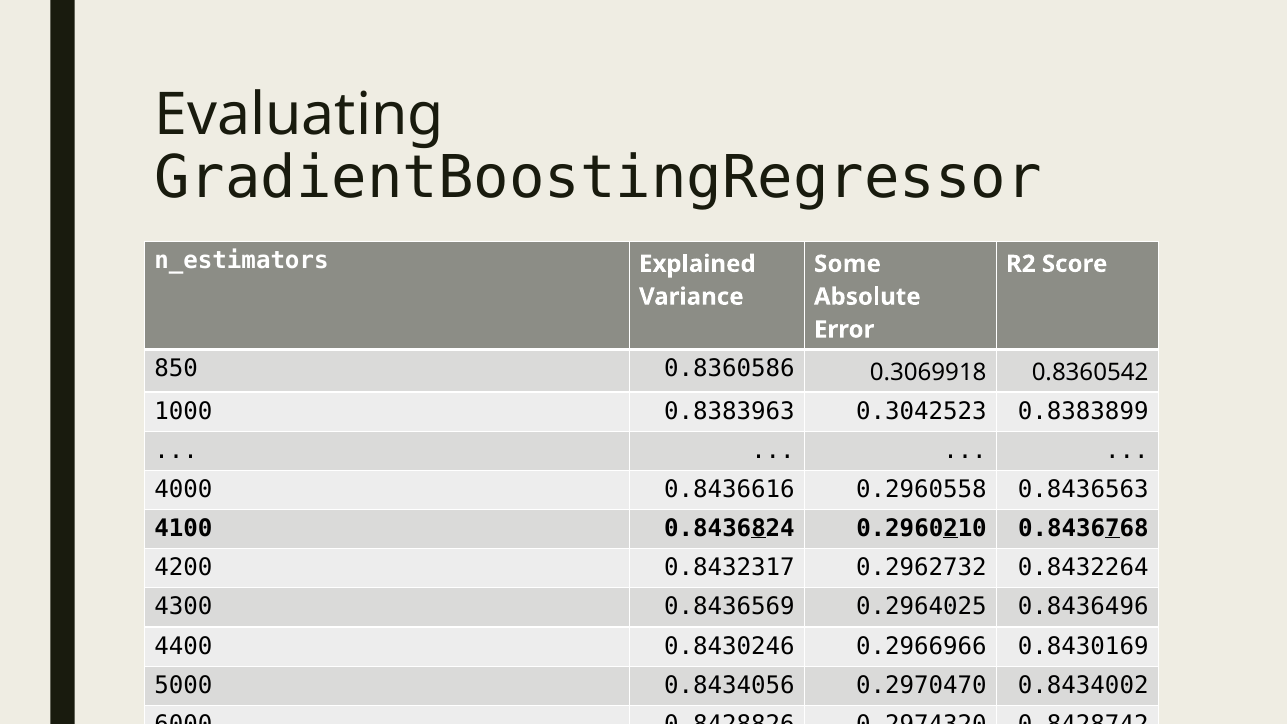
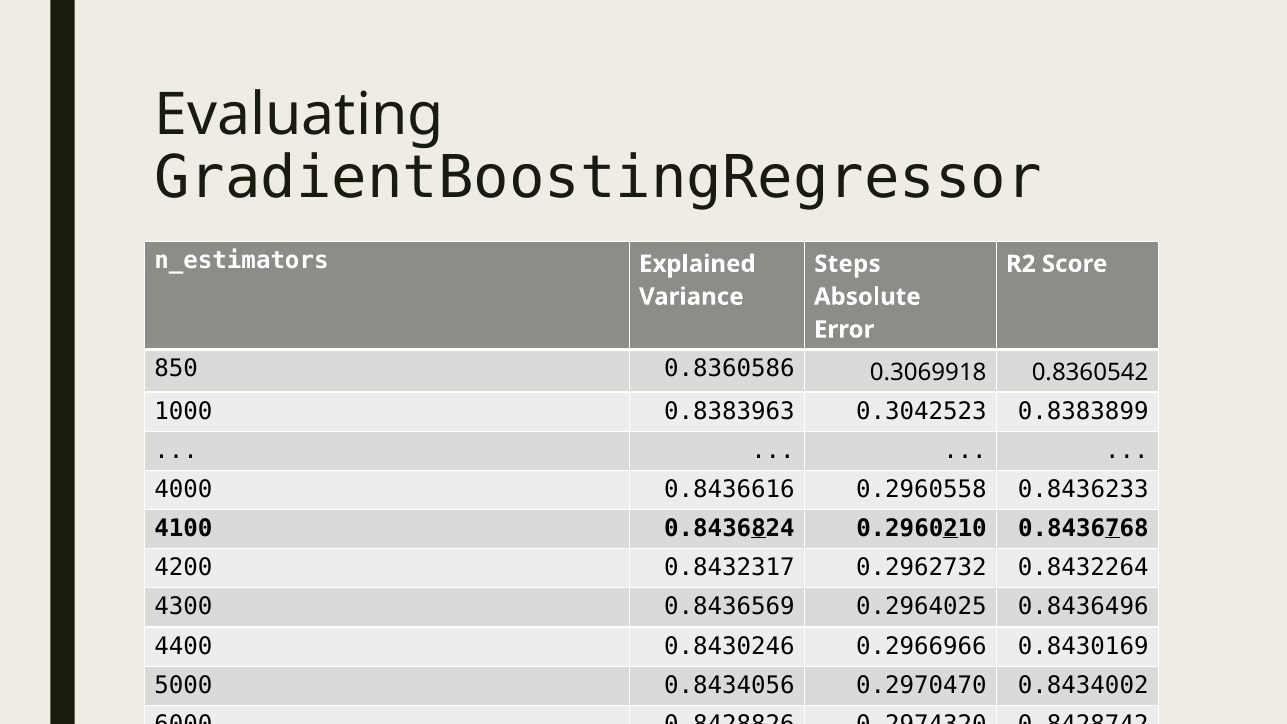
Some: Some -> Steps
0.8436563: 0.8436563 -> 0.8436233
